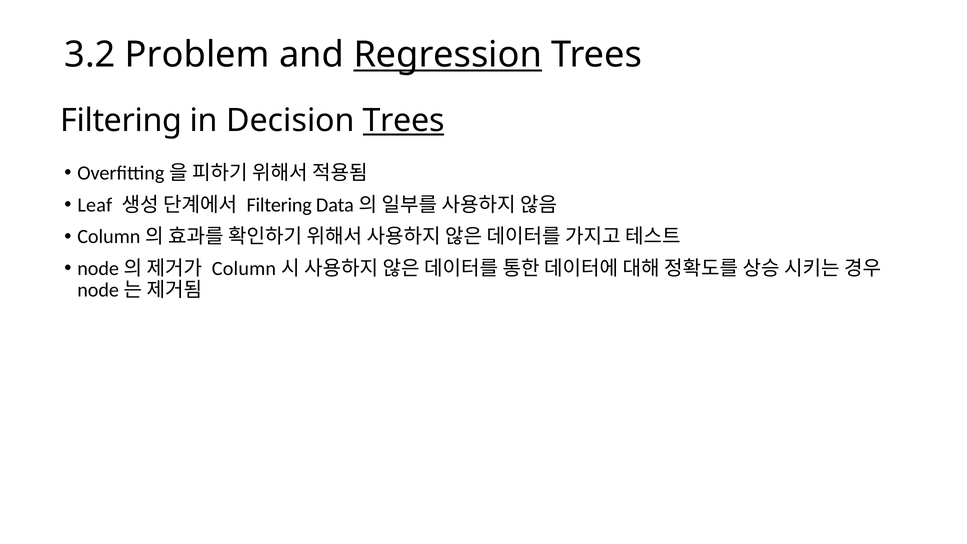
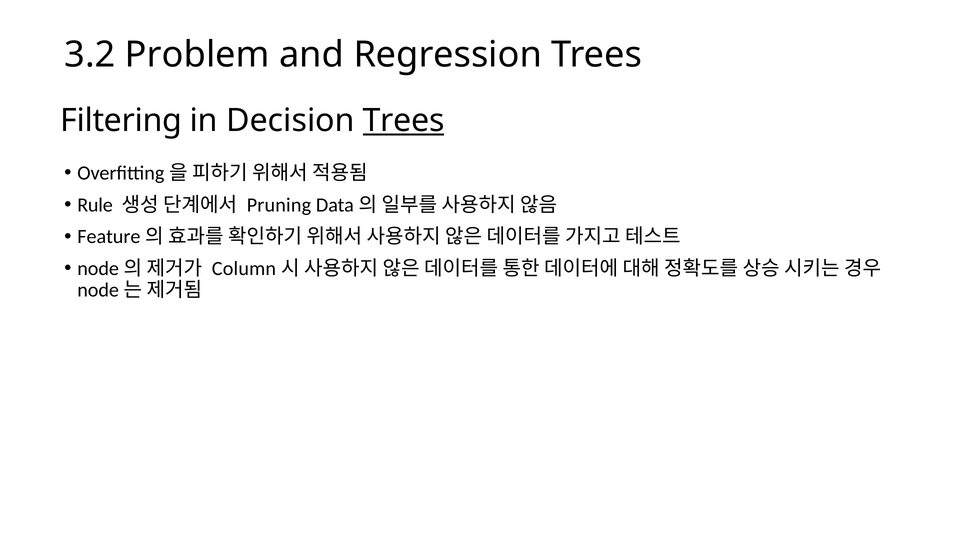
Regression underline: present -> none
Leaf: Leaf -> Rule
Filtering at (279, 205): Filtering -> Pruning
Column at (109, 237): Column -> Feature
